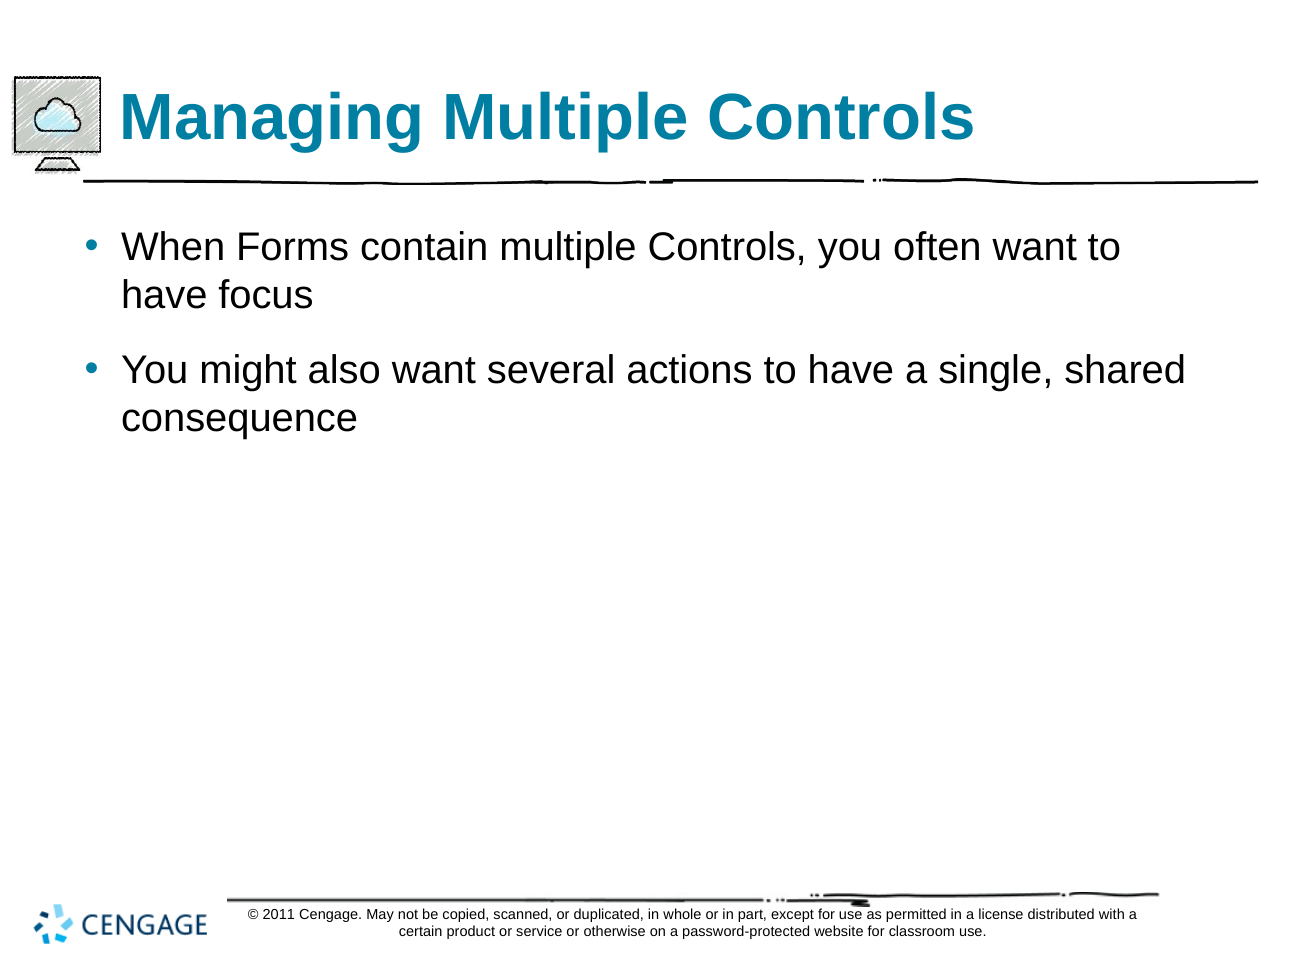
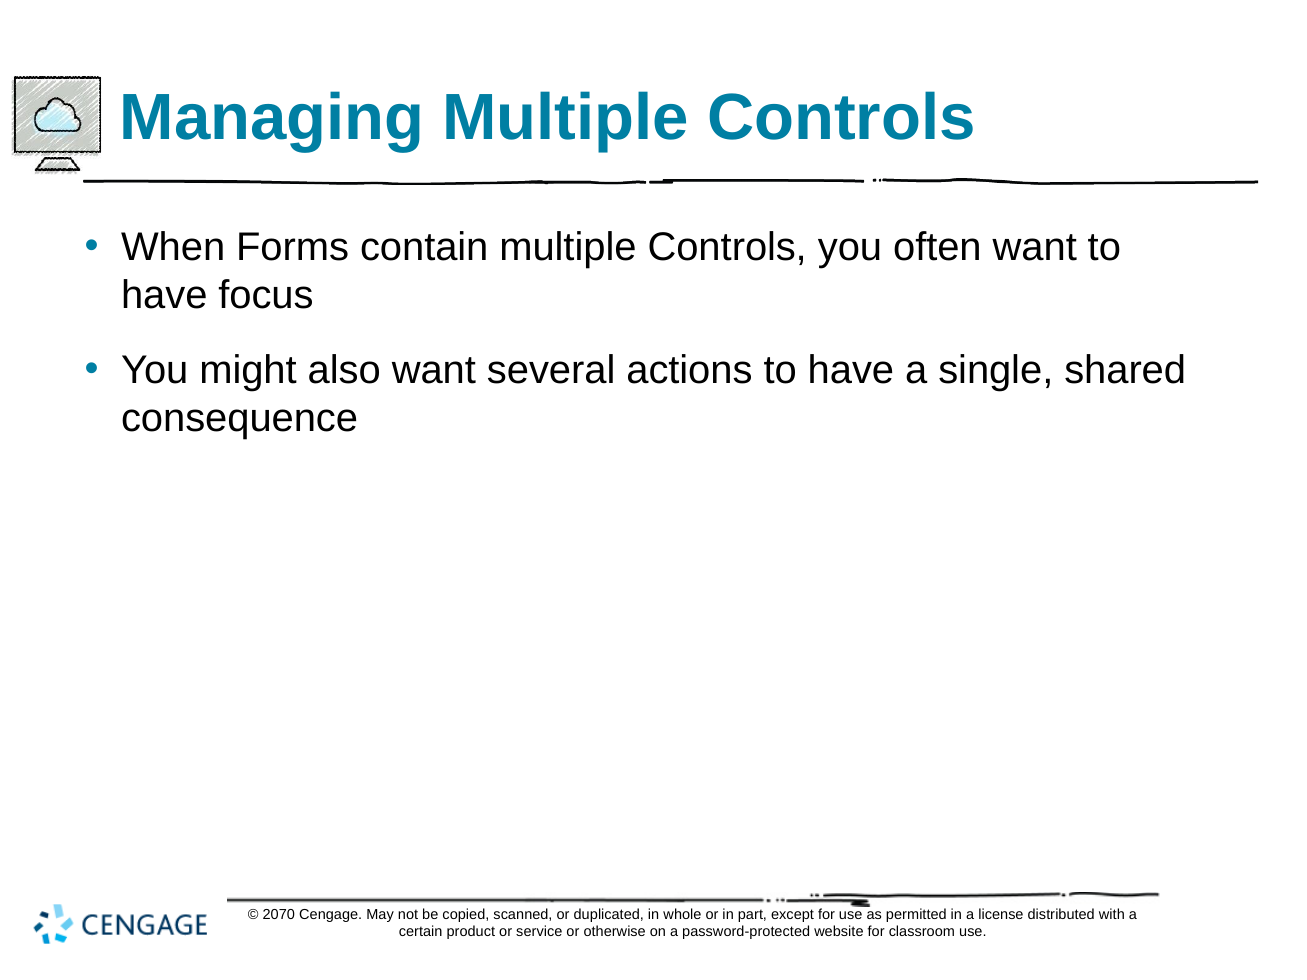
2011: 2011 -> 2070
